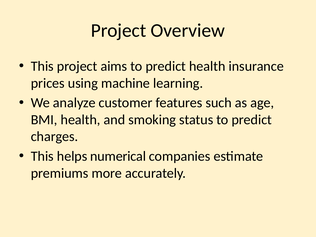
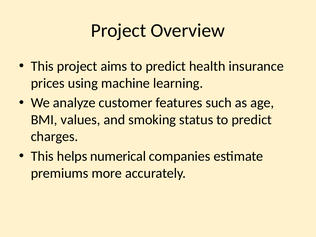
BMI health: health -> values
